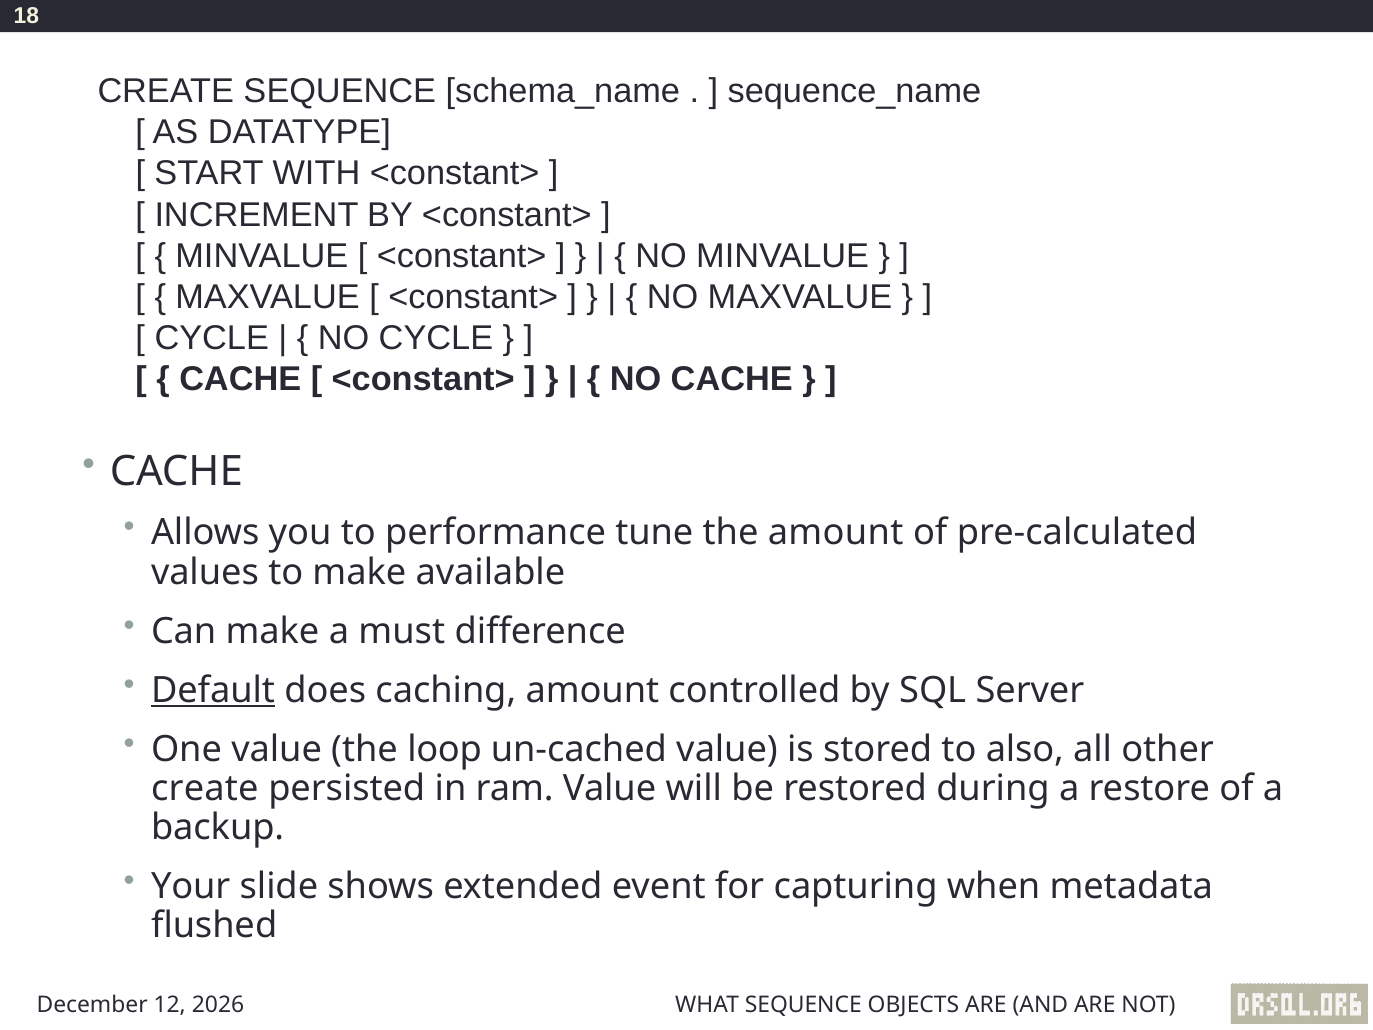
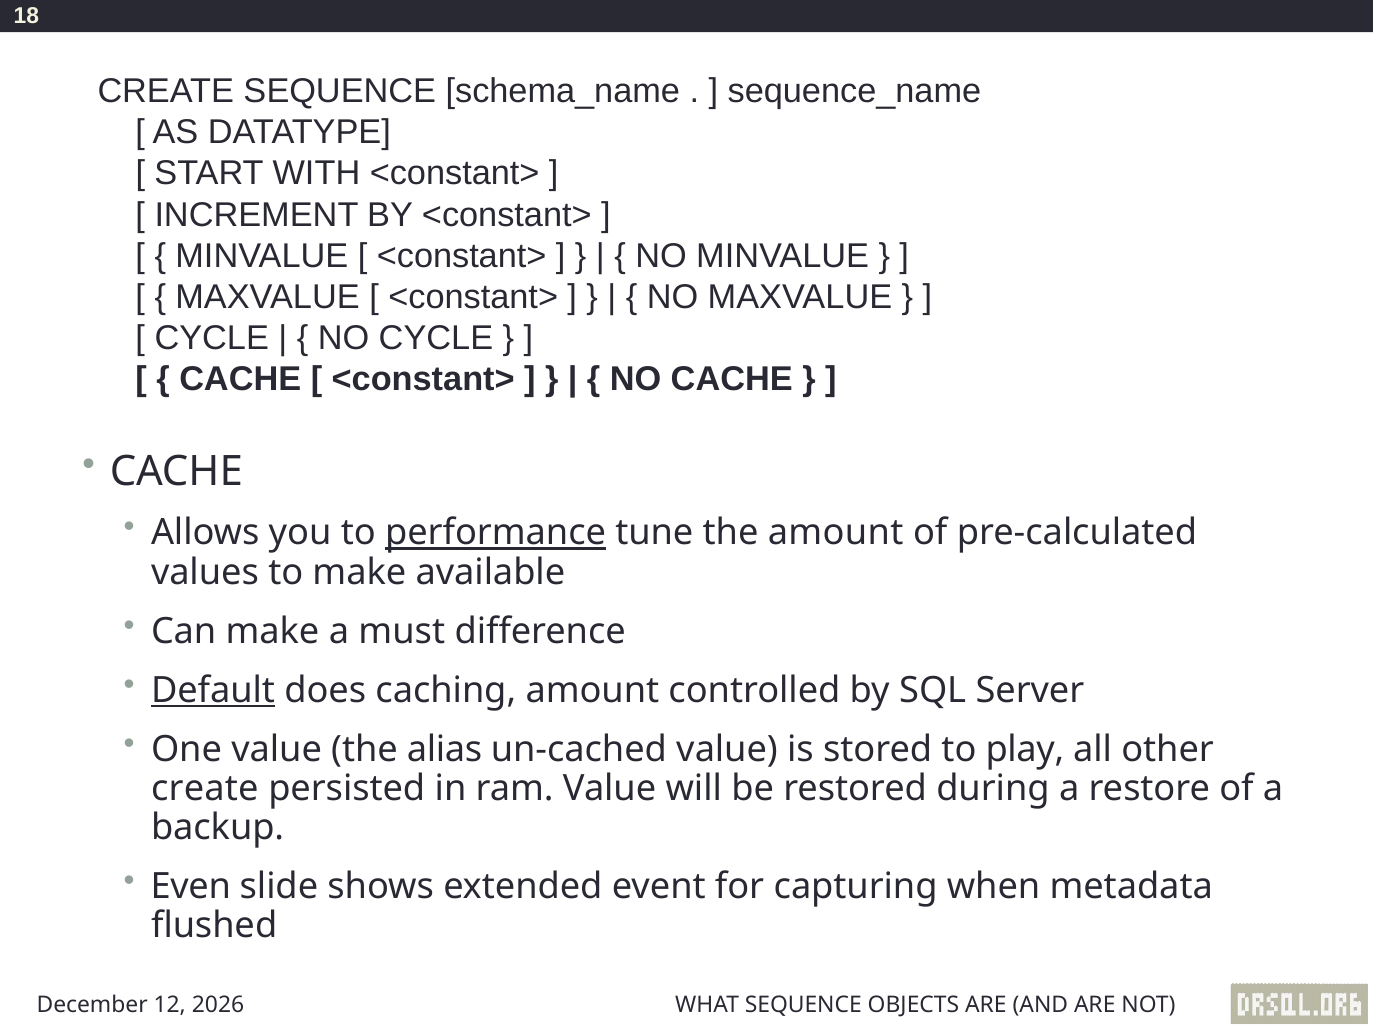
performance underline: none -> present
loop: loop -> alias
also: also -> play
Your: Your -> Even
